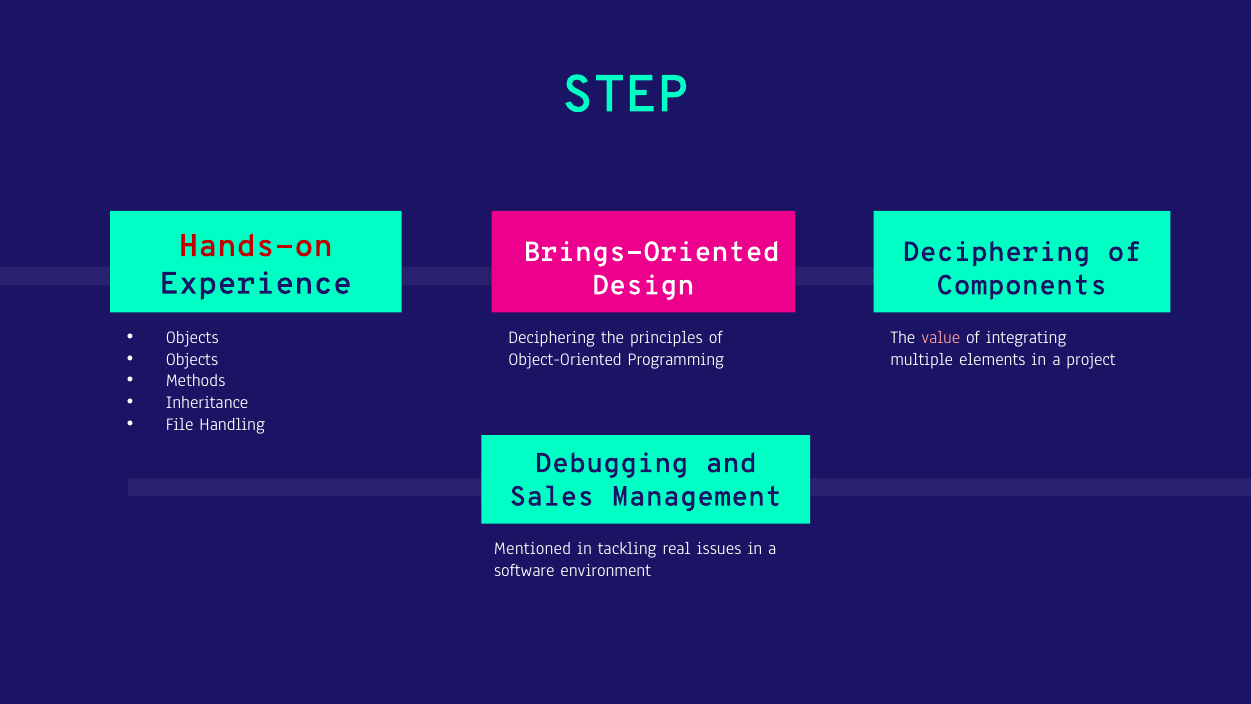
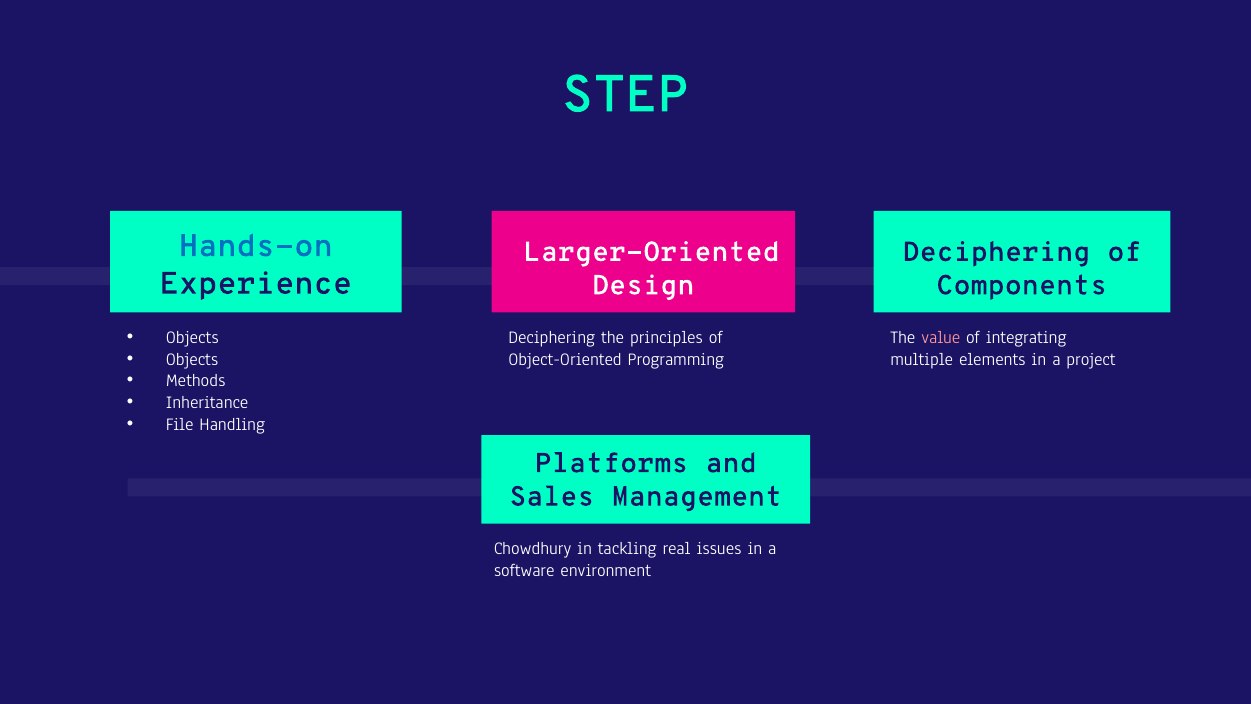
Hands-on colour: red -> blue
Brings-Oriented: Brings-Oriented -> Larger-Oriented
Debugging: Debugging -> Platforms
Mentioned: Mentioned -> Chowdhury
